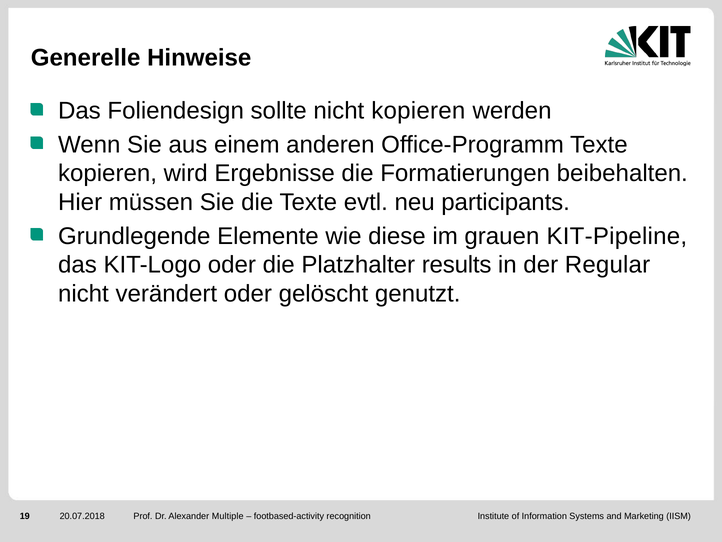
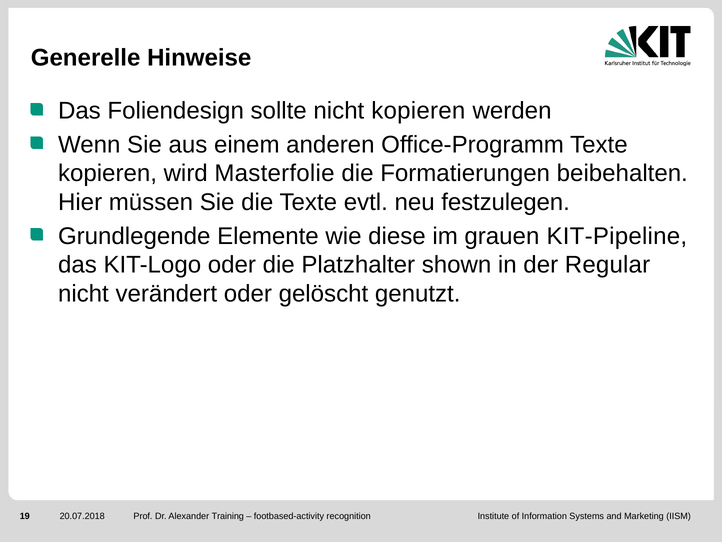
Ergebnisse: Ergebnisse -> Masterfolie
participants: participants -> festzulegen
results: results -> shown
Multiple: Multiple -> Training
